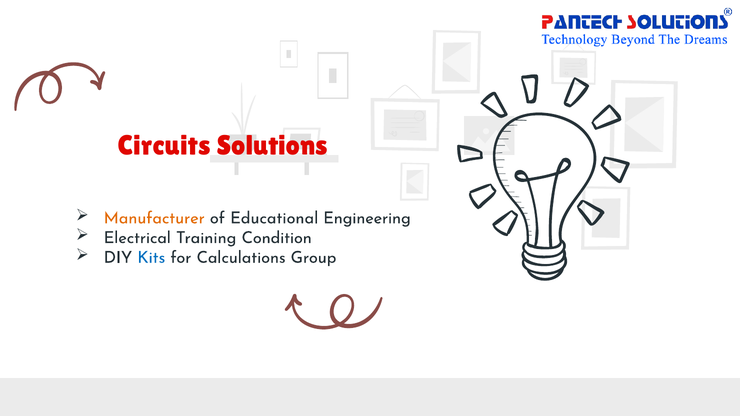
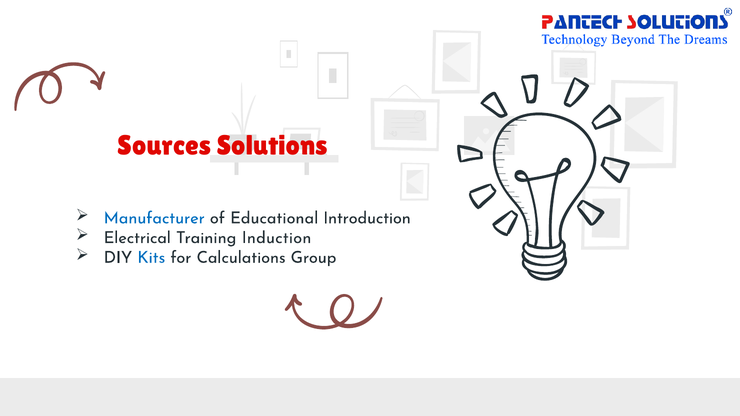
Circuits: Circuits -> Sources
Manufacturer colour: orange -> blue
Engineering: Engineering -> Introduction
Condition: Condition -> Induction
